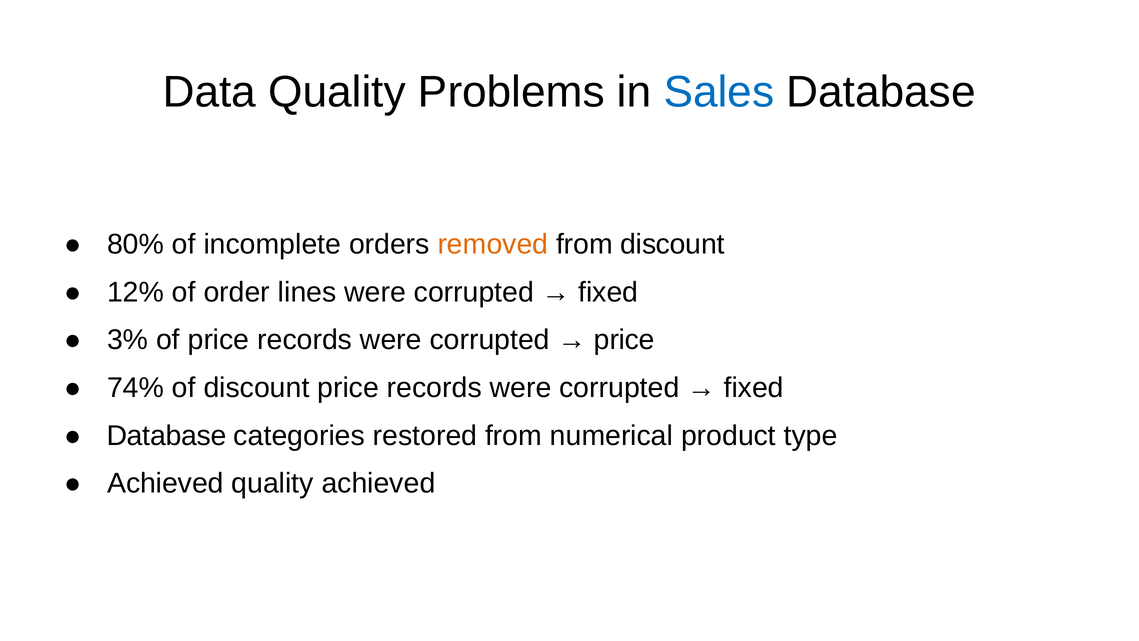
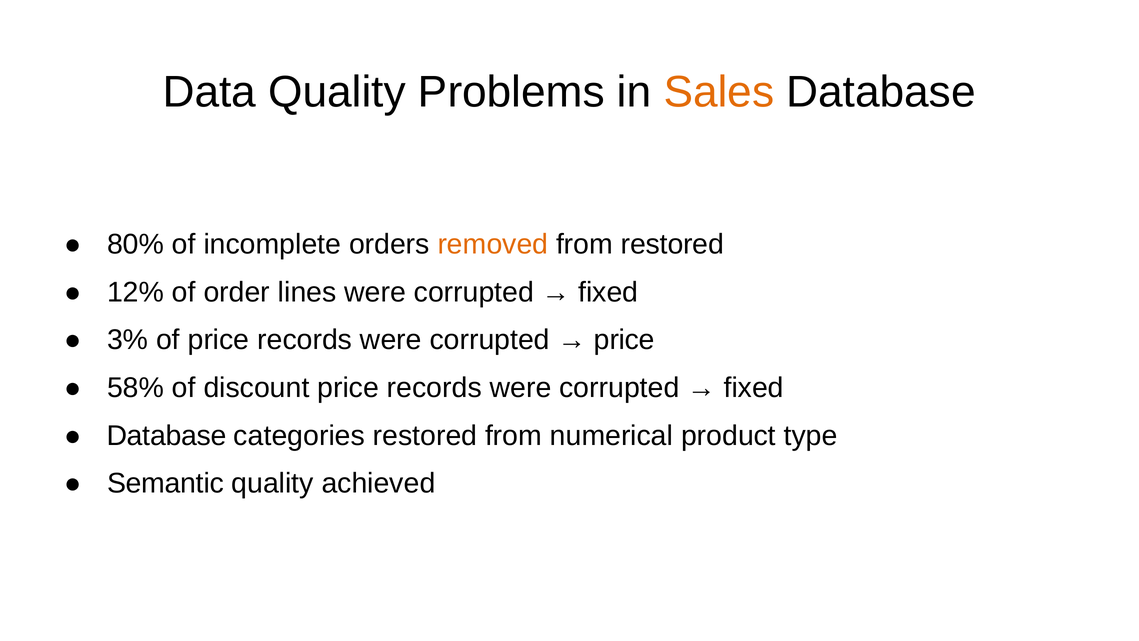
Sales colour: blue -> orange
from discount: discount -> restored
74%: 74% -> 58%
Achieved at (165, 483): Achieved -> Semantic
